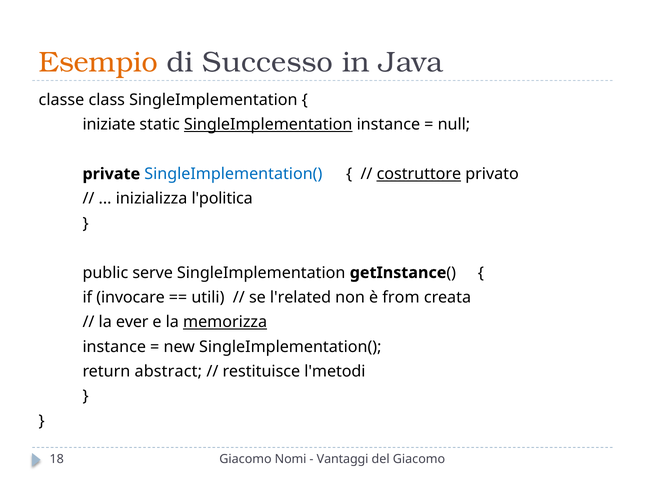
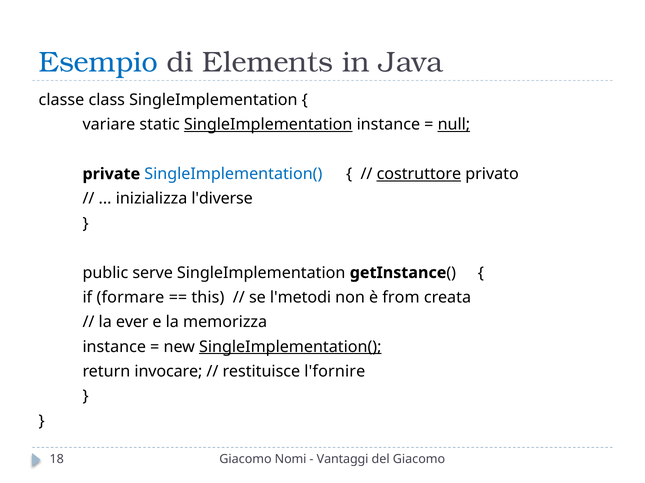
Esempio colour: orange -> blue
Successo: Successo -> Elements
iniziate: iniziate -> variare
null underline: none -> present
l'politica: l'politica -> l'diverse
invocare: invocare -> formare
utili: utili -> this
l'related: l'related -> l'metodi
memorizza underline: present -> none
SingleImplementation( at (290, 347) underline: none -> present
abstract: abstract -> invocare
l'metodi: l'metodi -> l'fornire
